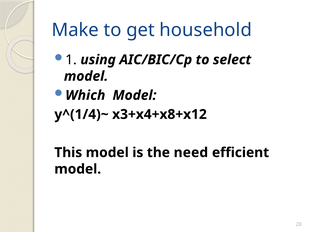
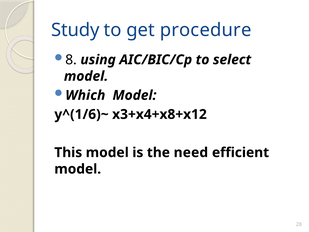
Make: Make -> Study
household: household -> procedure
1: 1 -> 8
y^(1/4)~: y^(1/4)~ -> y^(1/6)~
